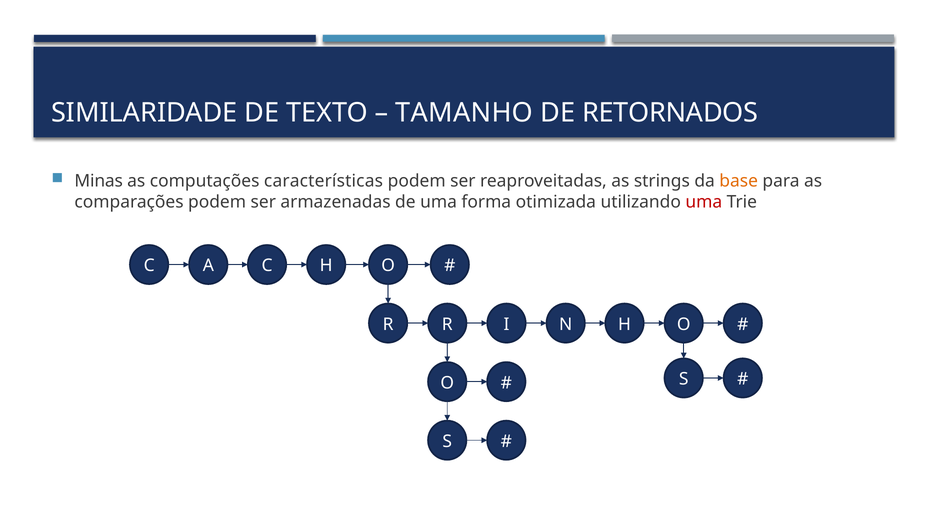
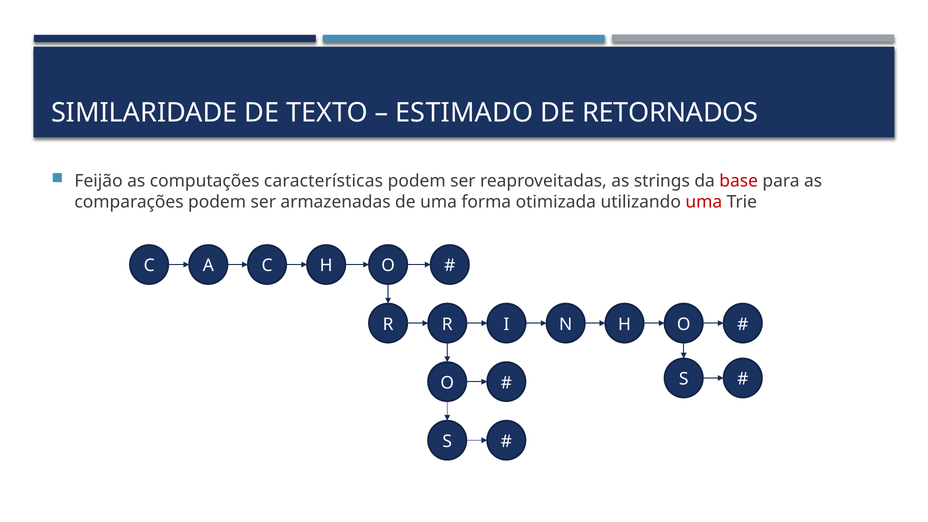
TAMANHO: TAMANHO -> ESTIMADO
Minas: Minas -> Feijão
base colour: orange -> red
